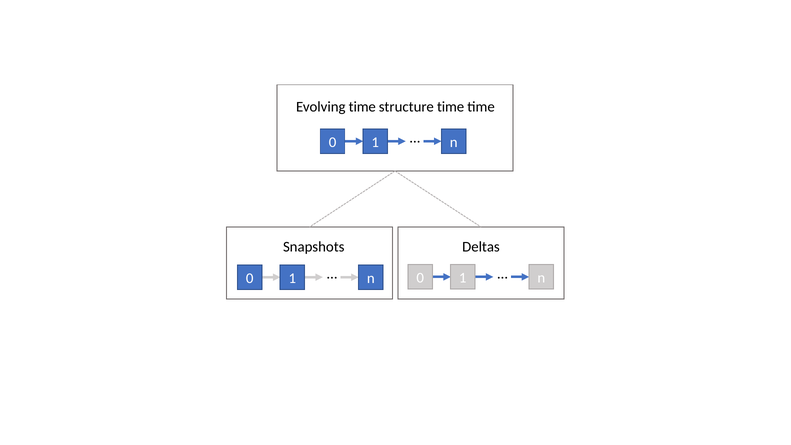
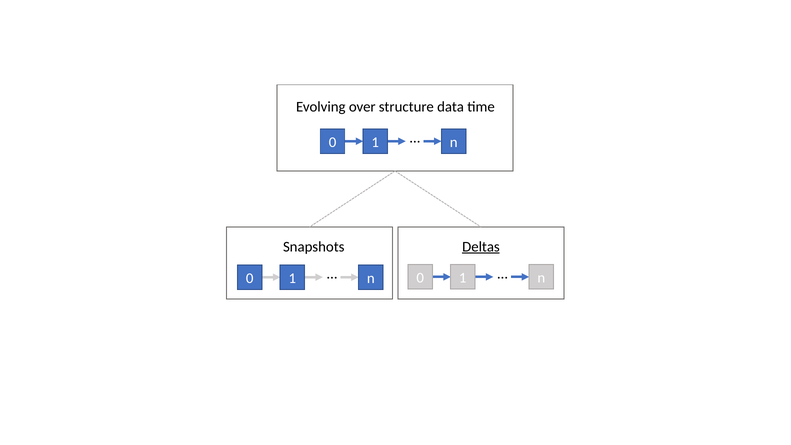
Evolving time: time -> over
structure time: time -> data
Deltas underline: none -> present
